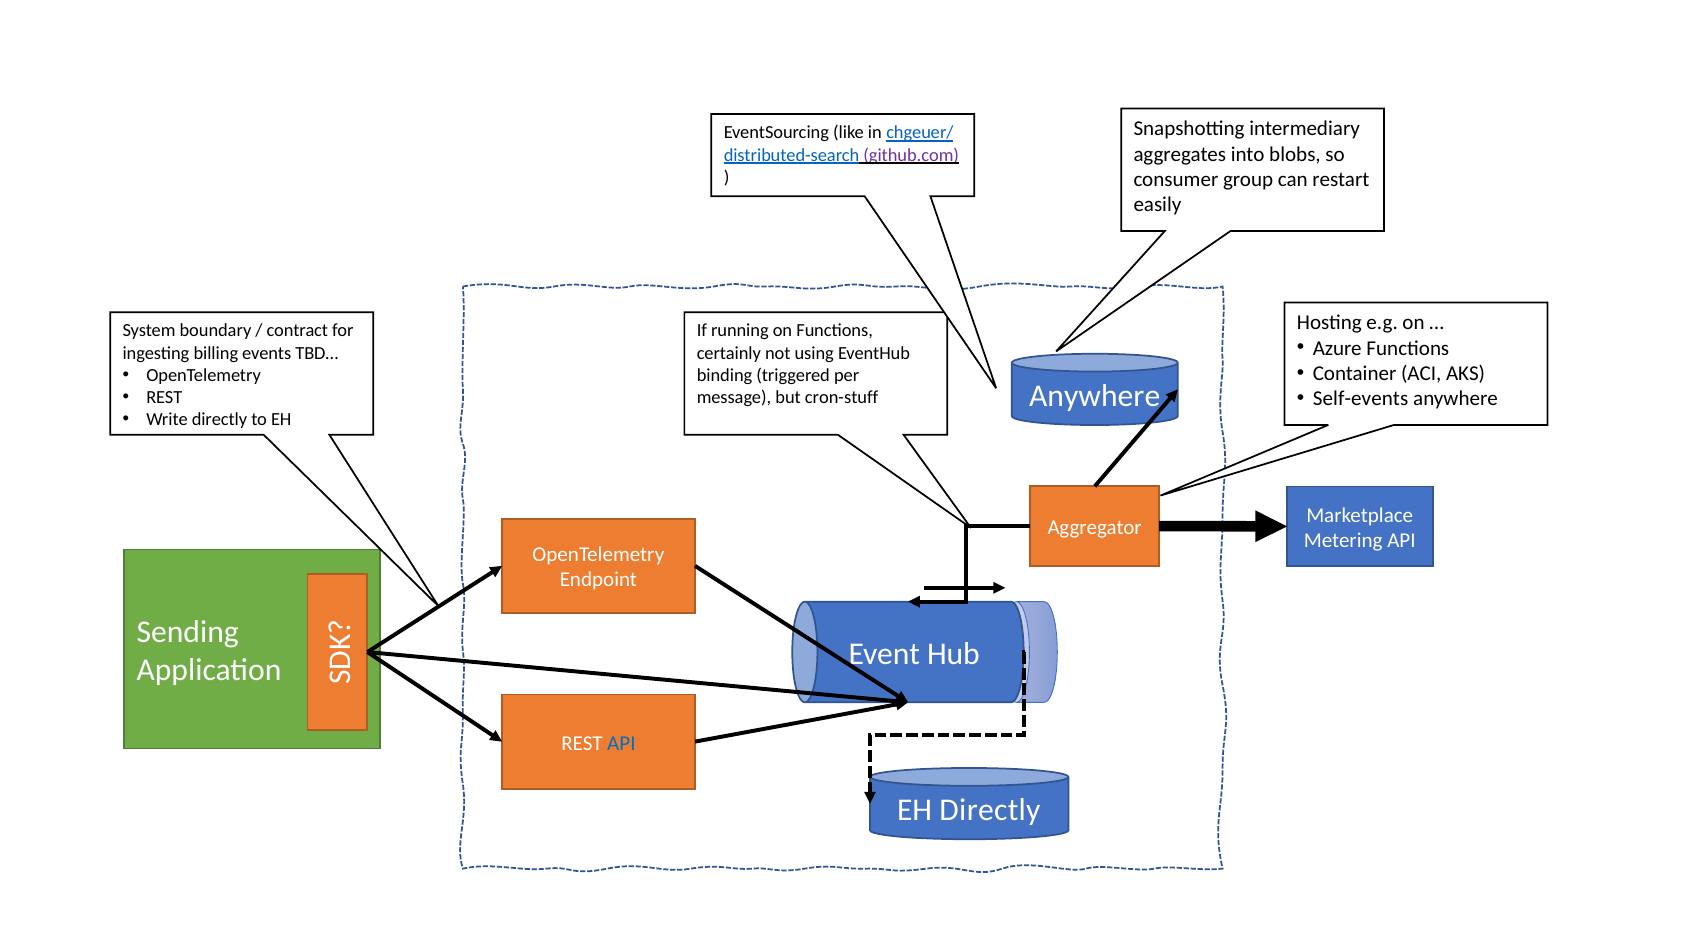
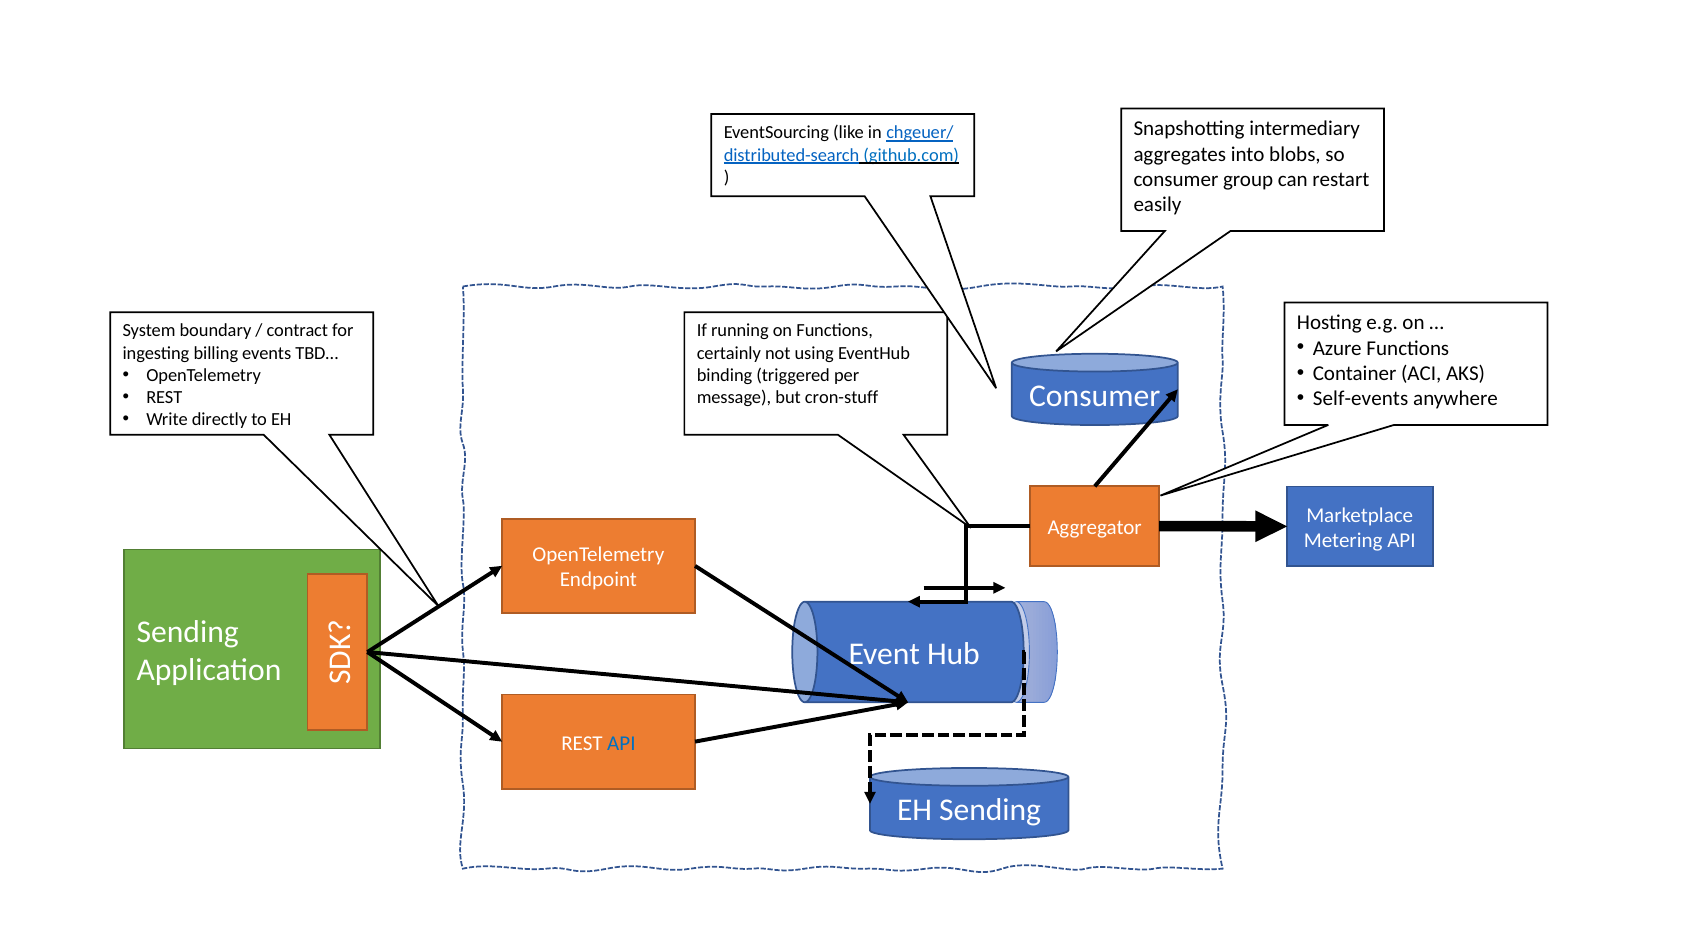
github.com colour: purple -> blue
Anywhere at (1095, 396): Anywhere -> Consumer
EH Directly: Directly -> Sending
